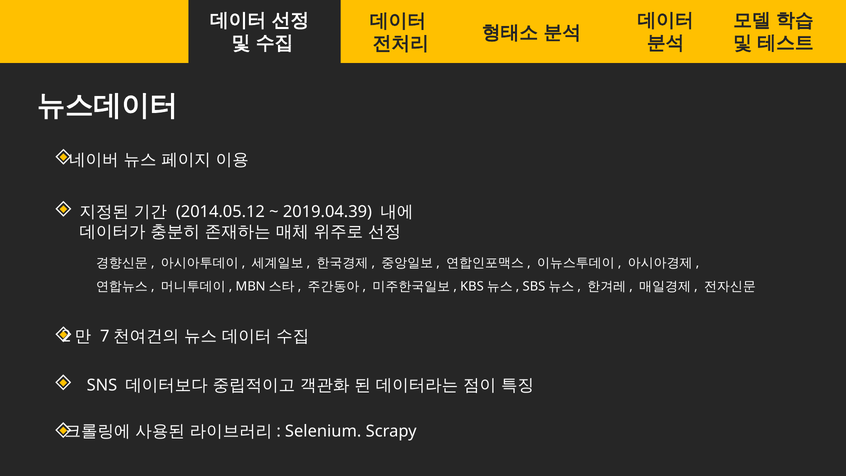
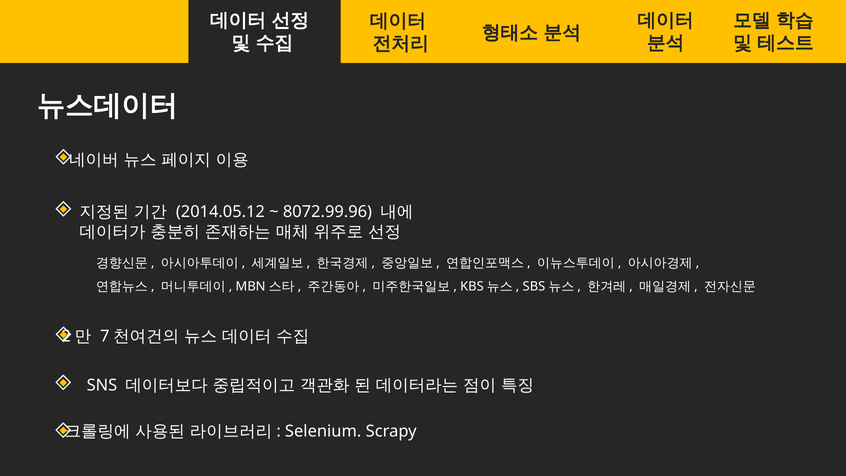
2019.04.39: 2019.04.39 -> 8072.99.96
